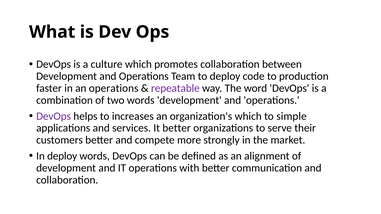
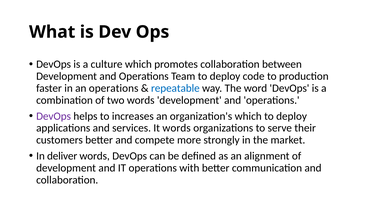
repeatable colour: purple -> blue
simple at (292, 116): simple -> deploy
It better: better -> words
In deploy: deploy -> deliver
